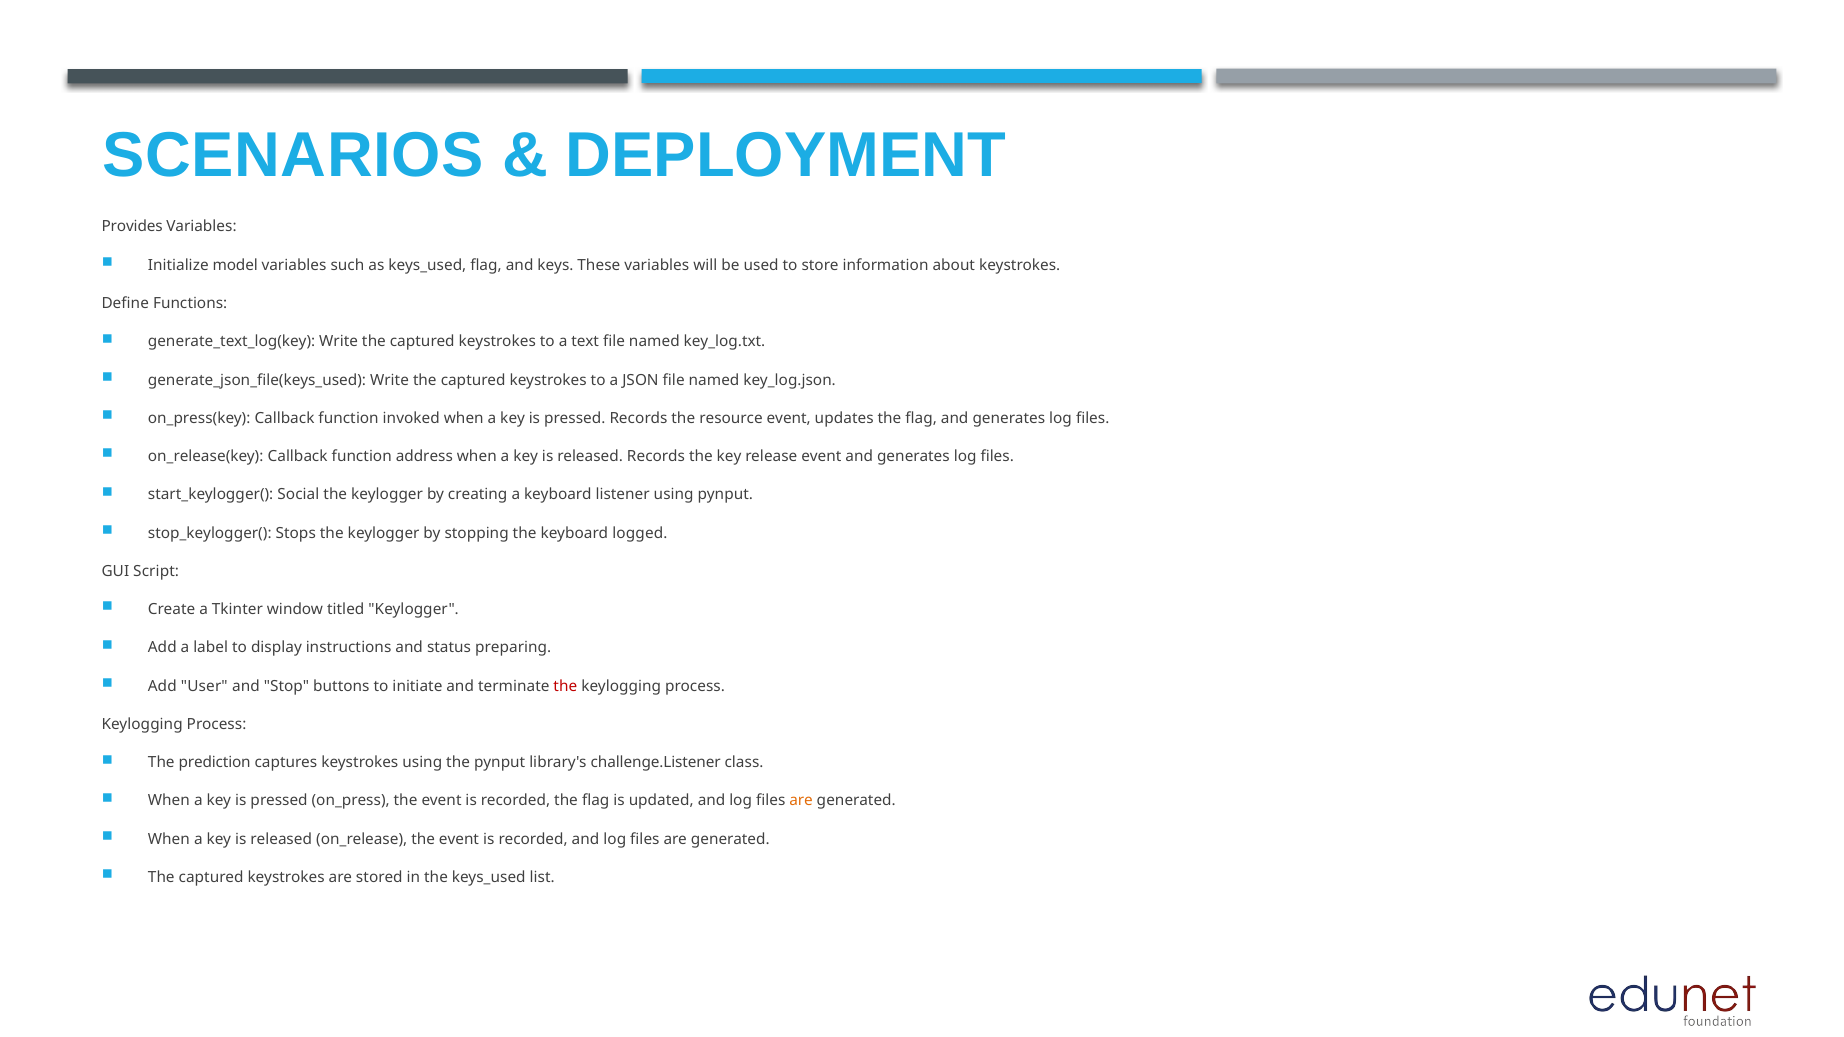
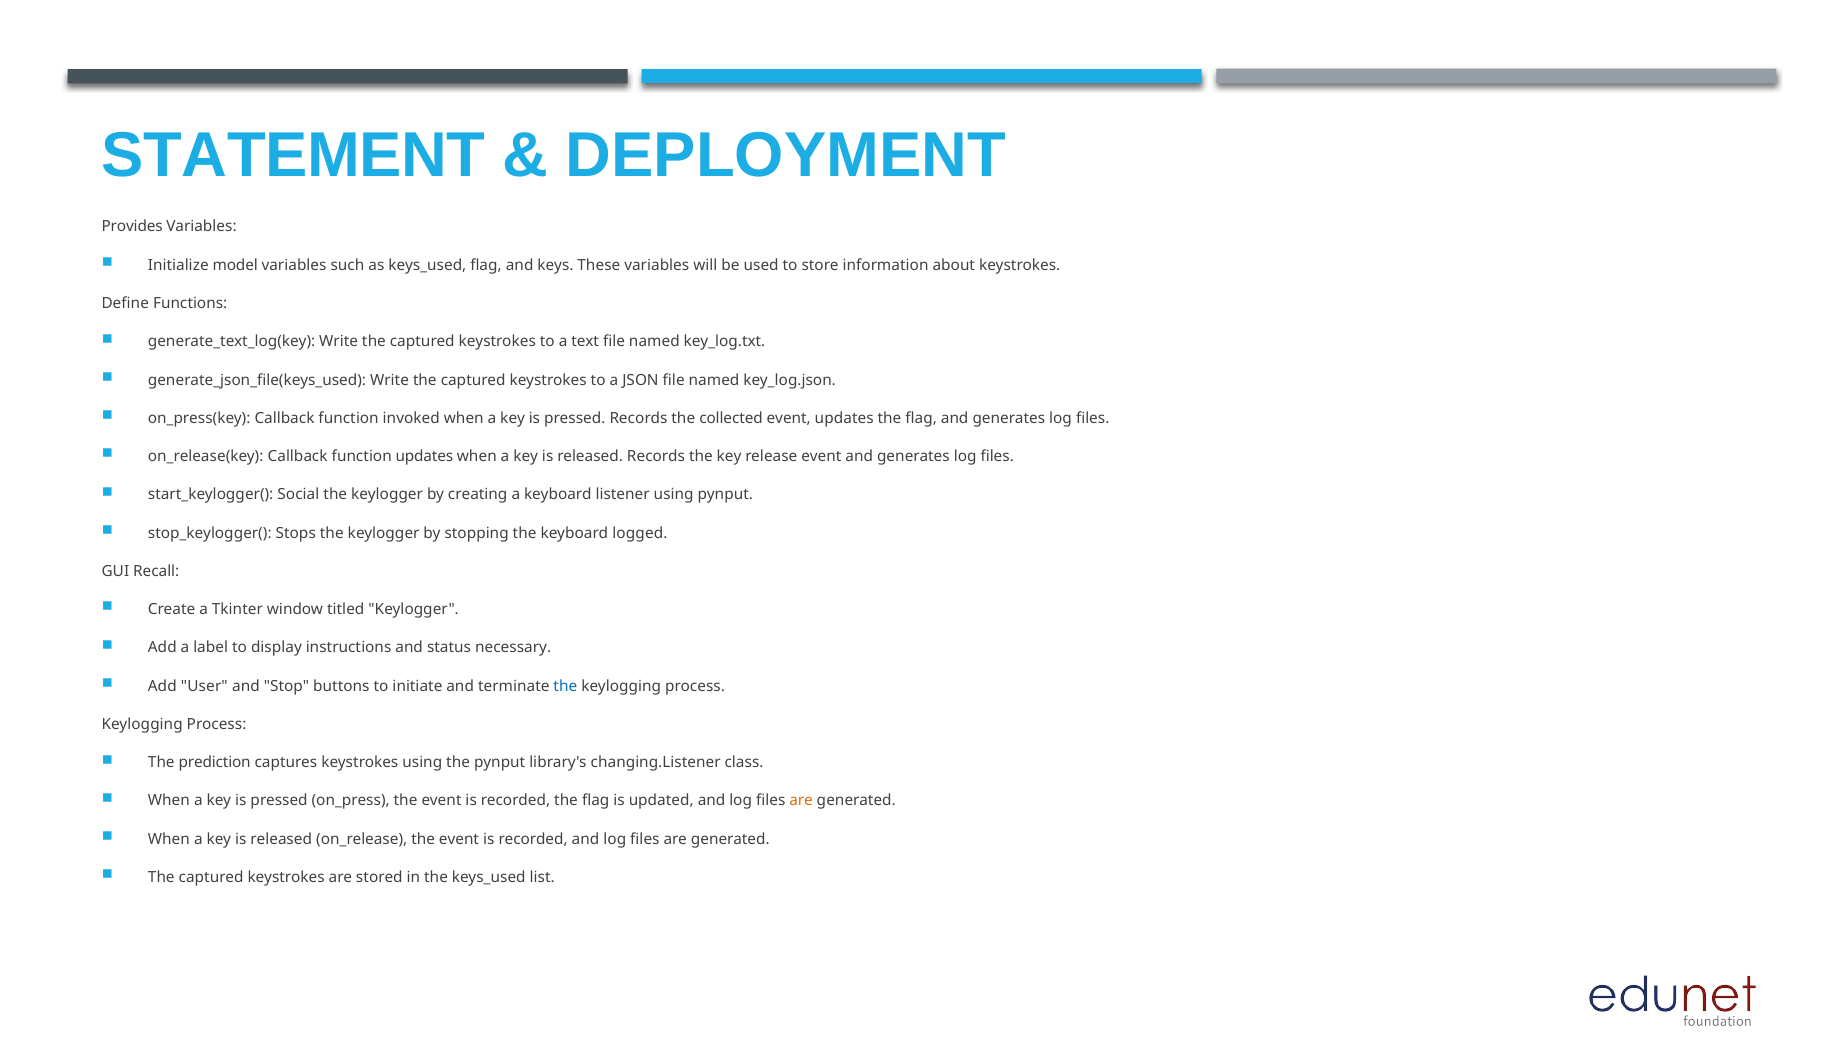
SCENARIOS: SCENARIOS -> STATEMENT
resource: resource -> collected
function address: address -> updates
Script: Script -> Recall
preparing: preparing -> necessary
the at (565, 686) colour: red -> blue
challenge.Listener: challenge.Listener -> changing.Listener
